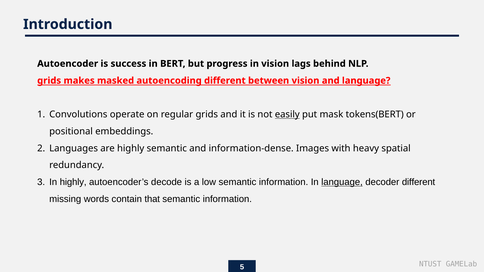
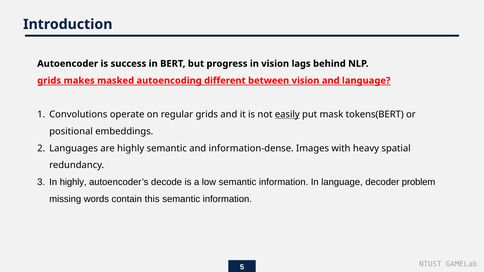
language at (342, 182) underline: present -> none
decoder different: different -> problem
that: that -> this
